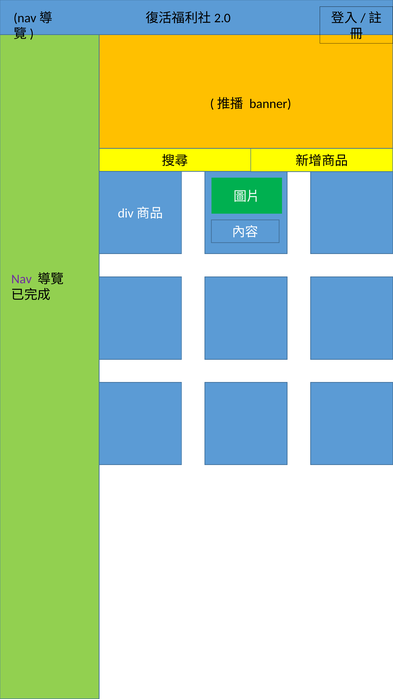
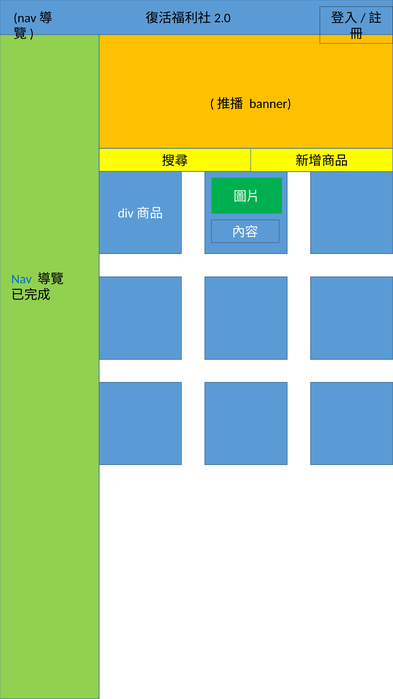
Nav colour: purple -> blue
